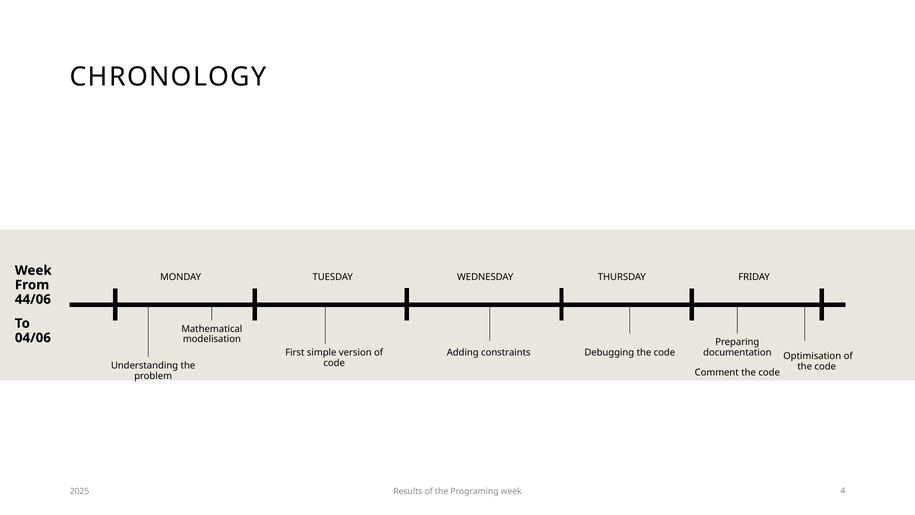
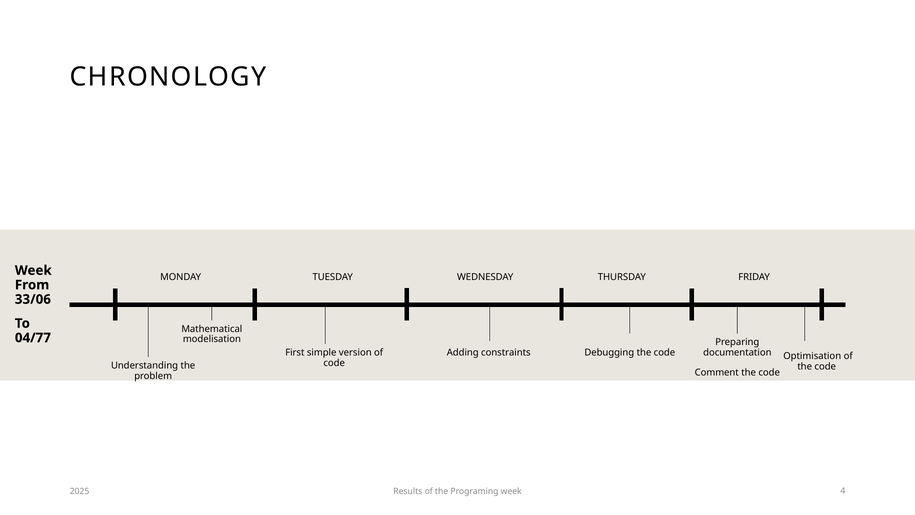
44/06: 44/06 -> 33/06
04/06: 04/06 -> 04/77
